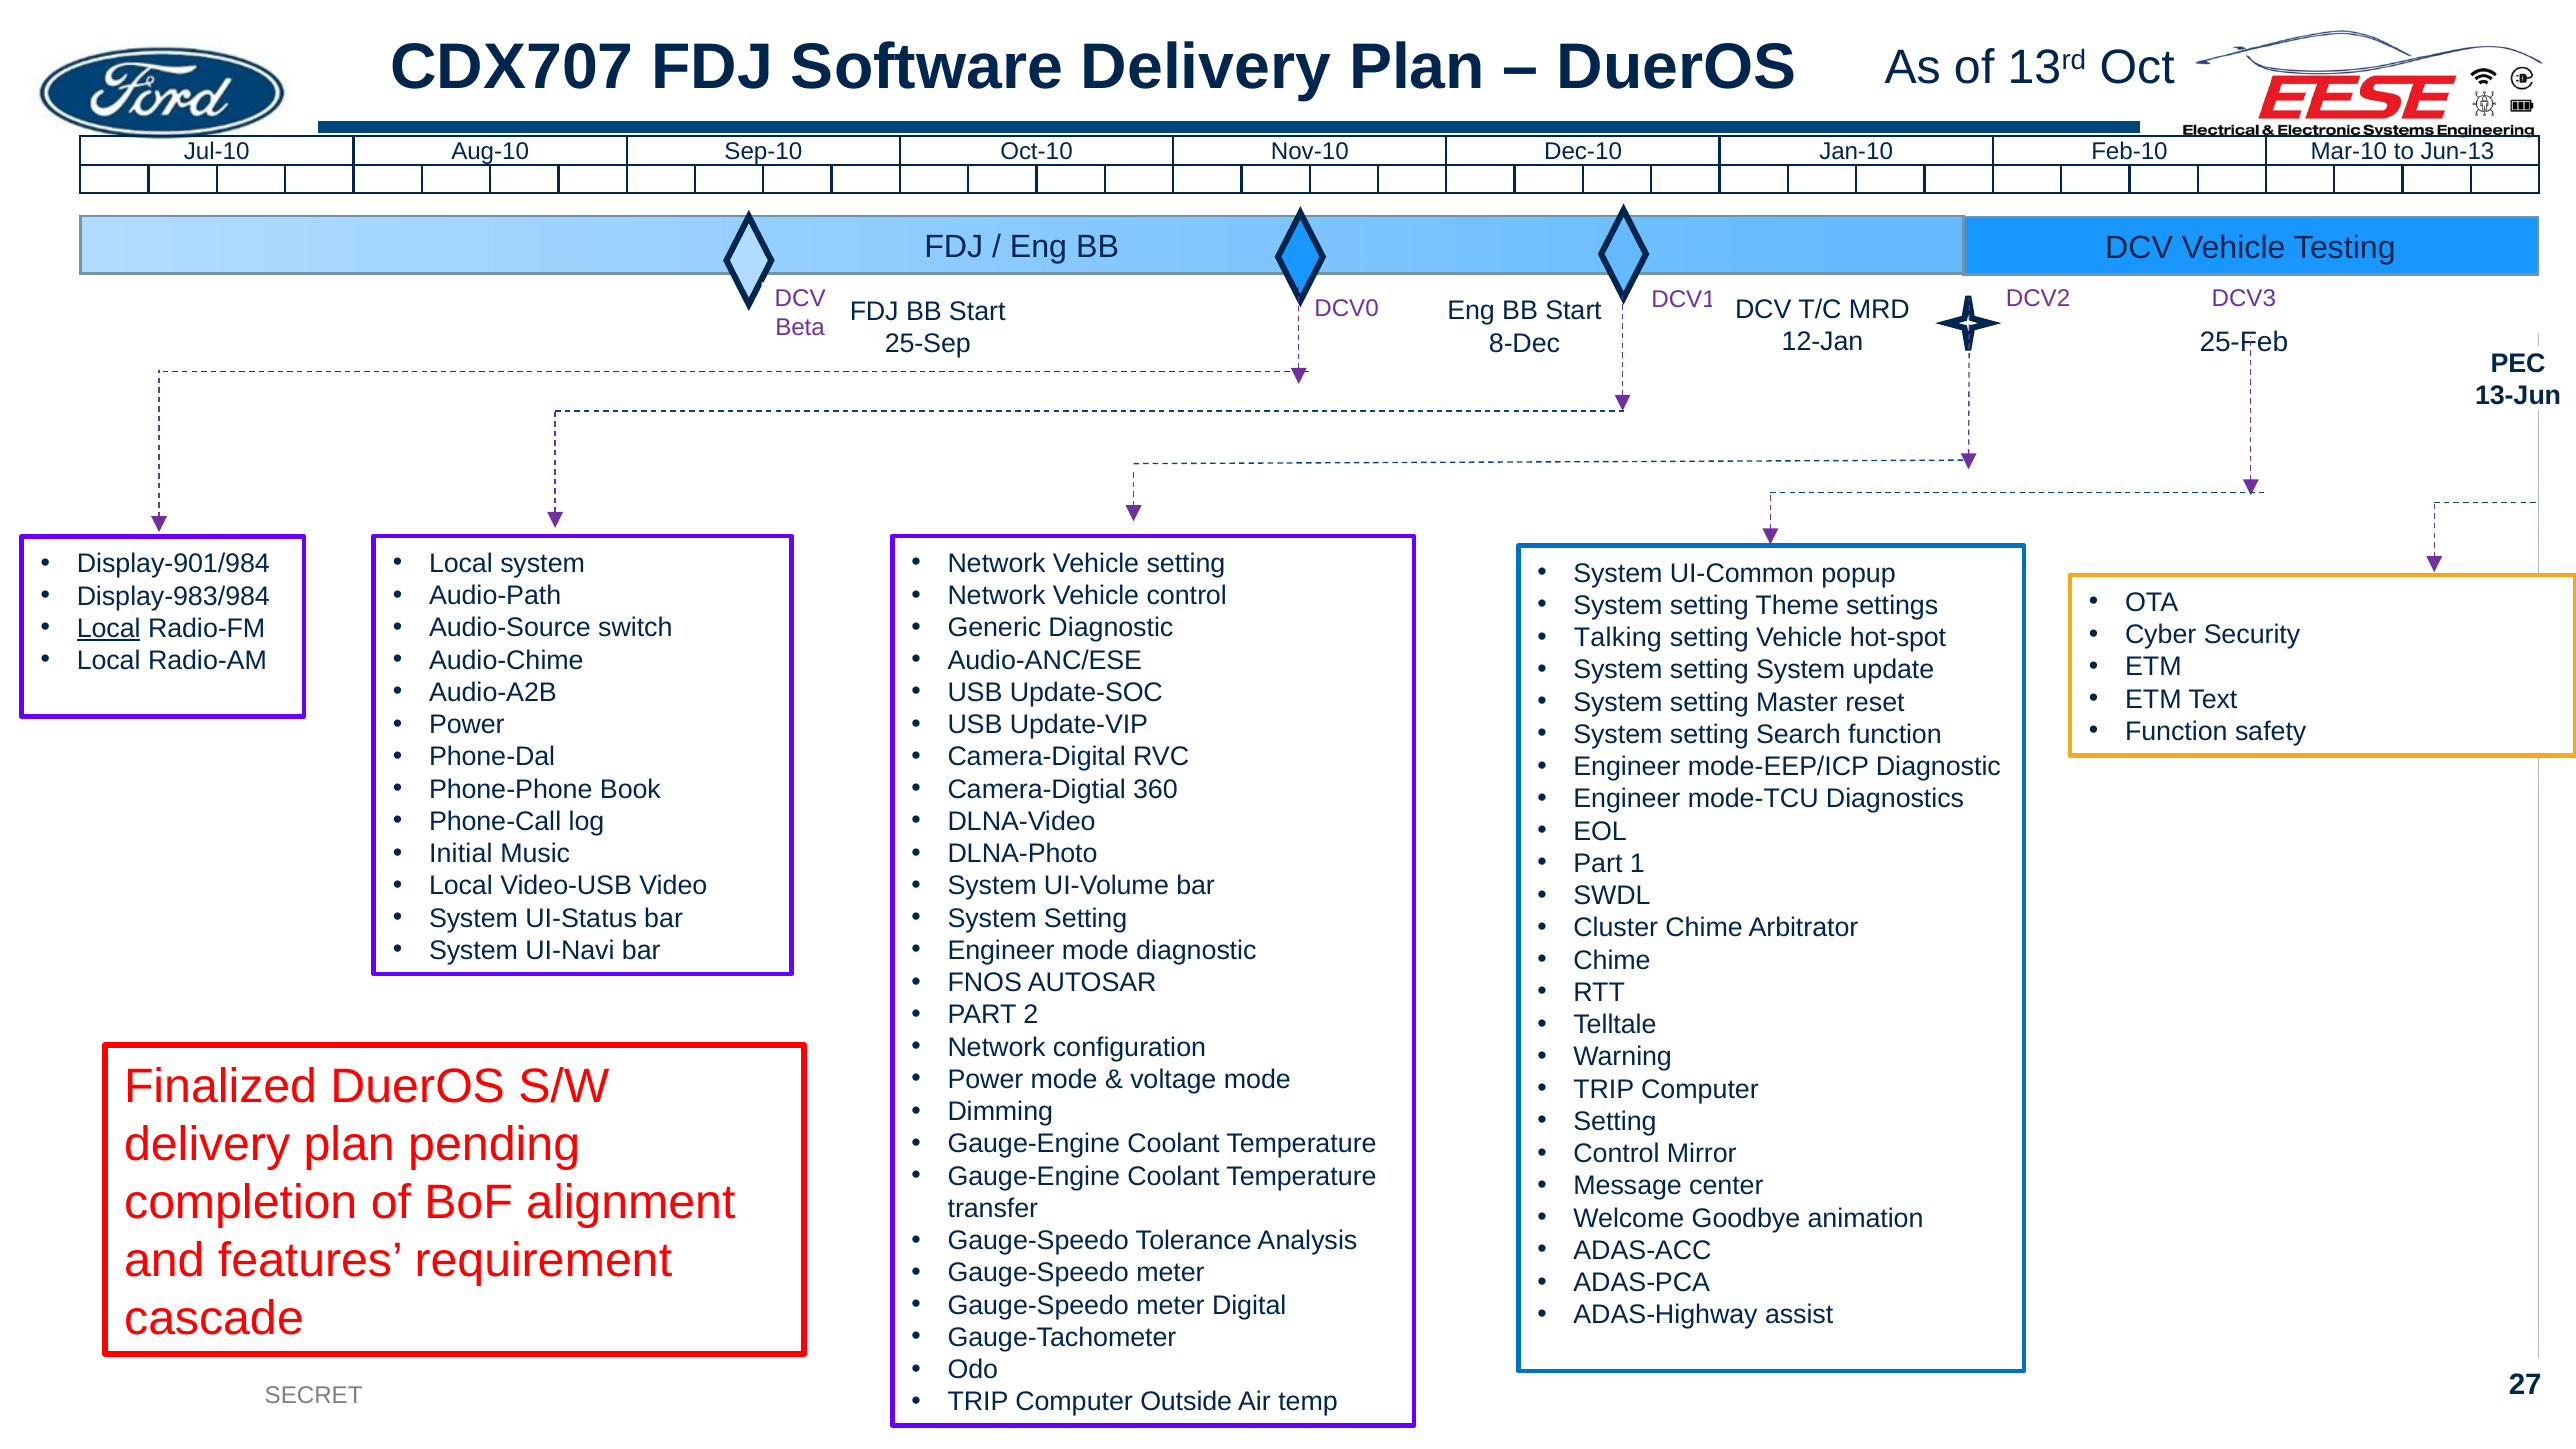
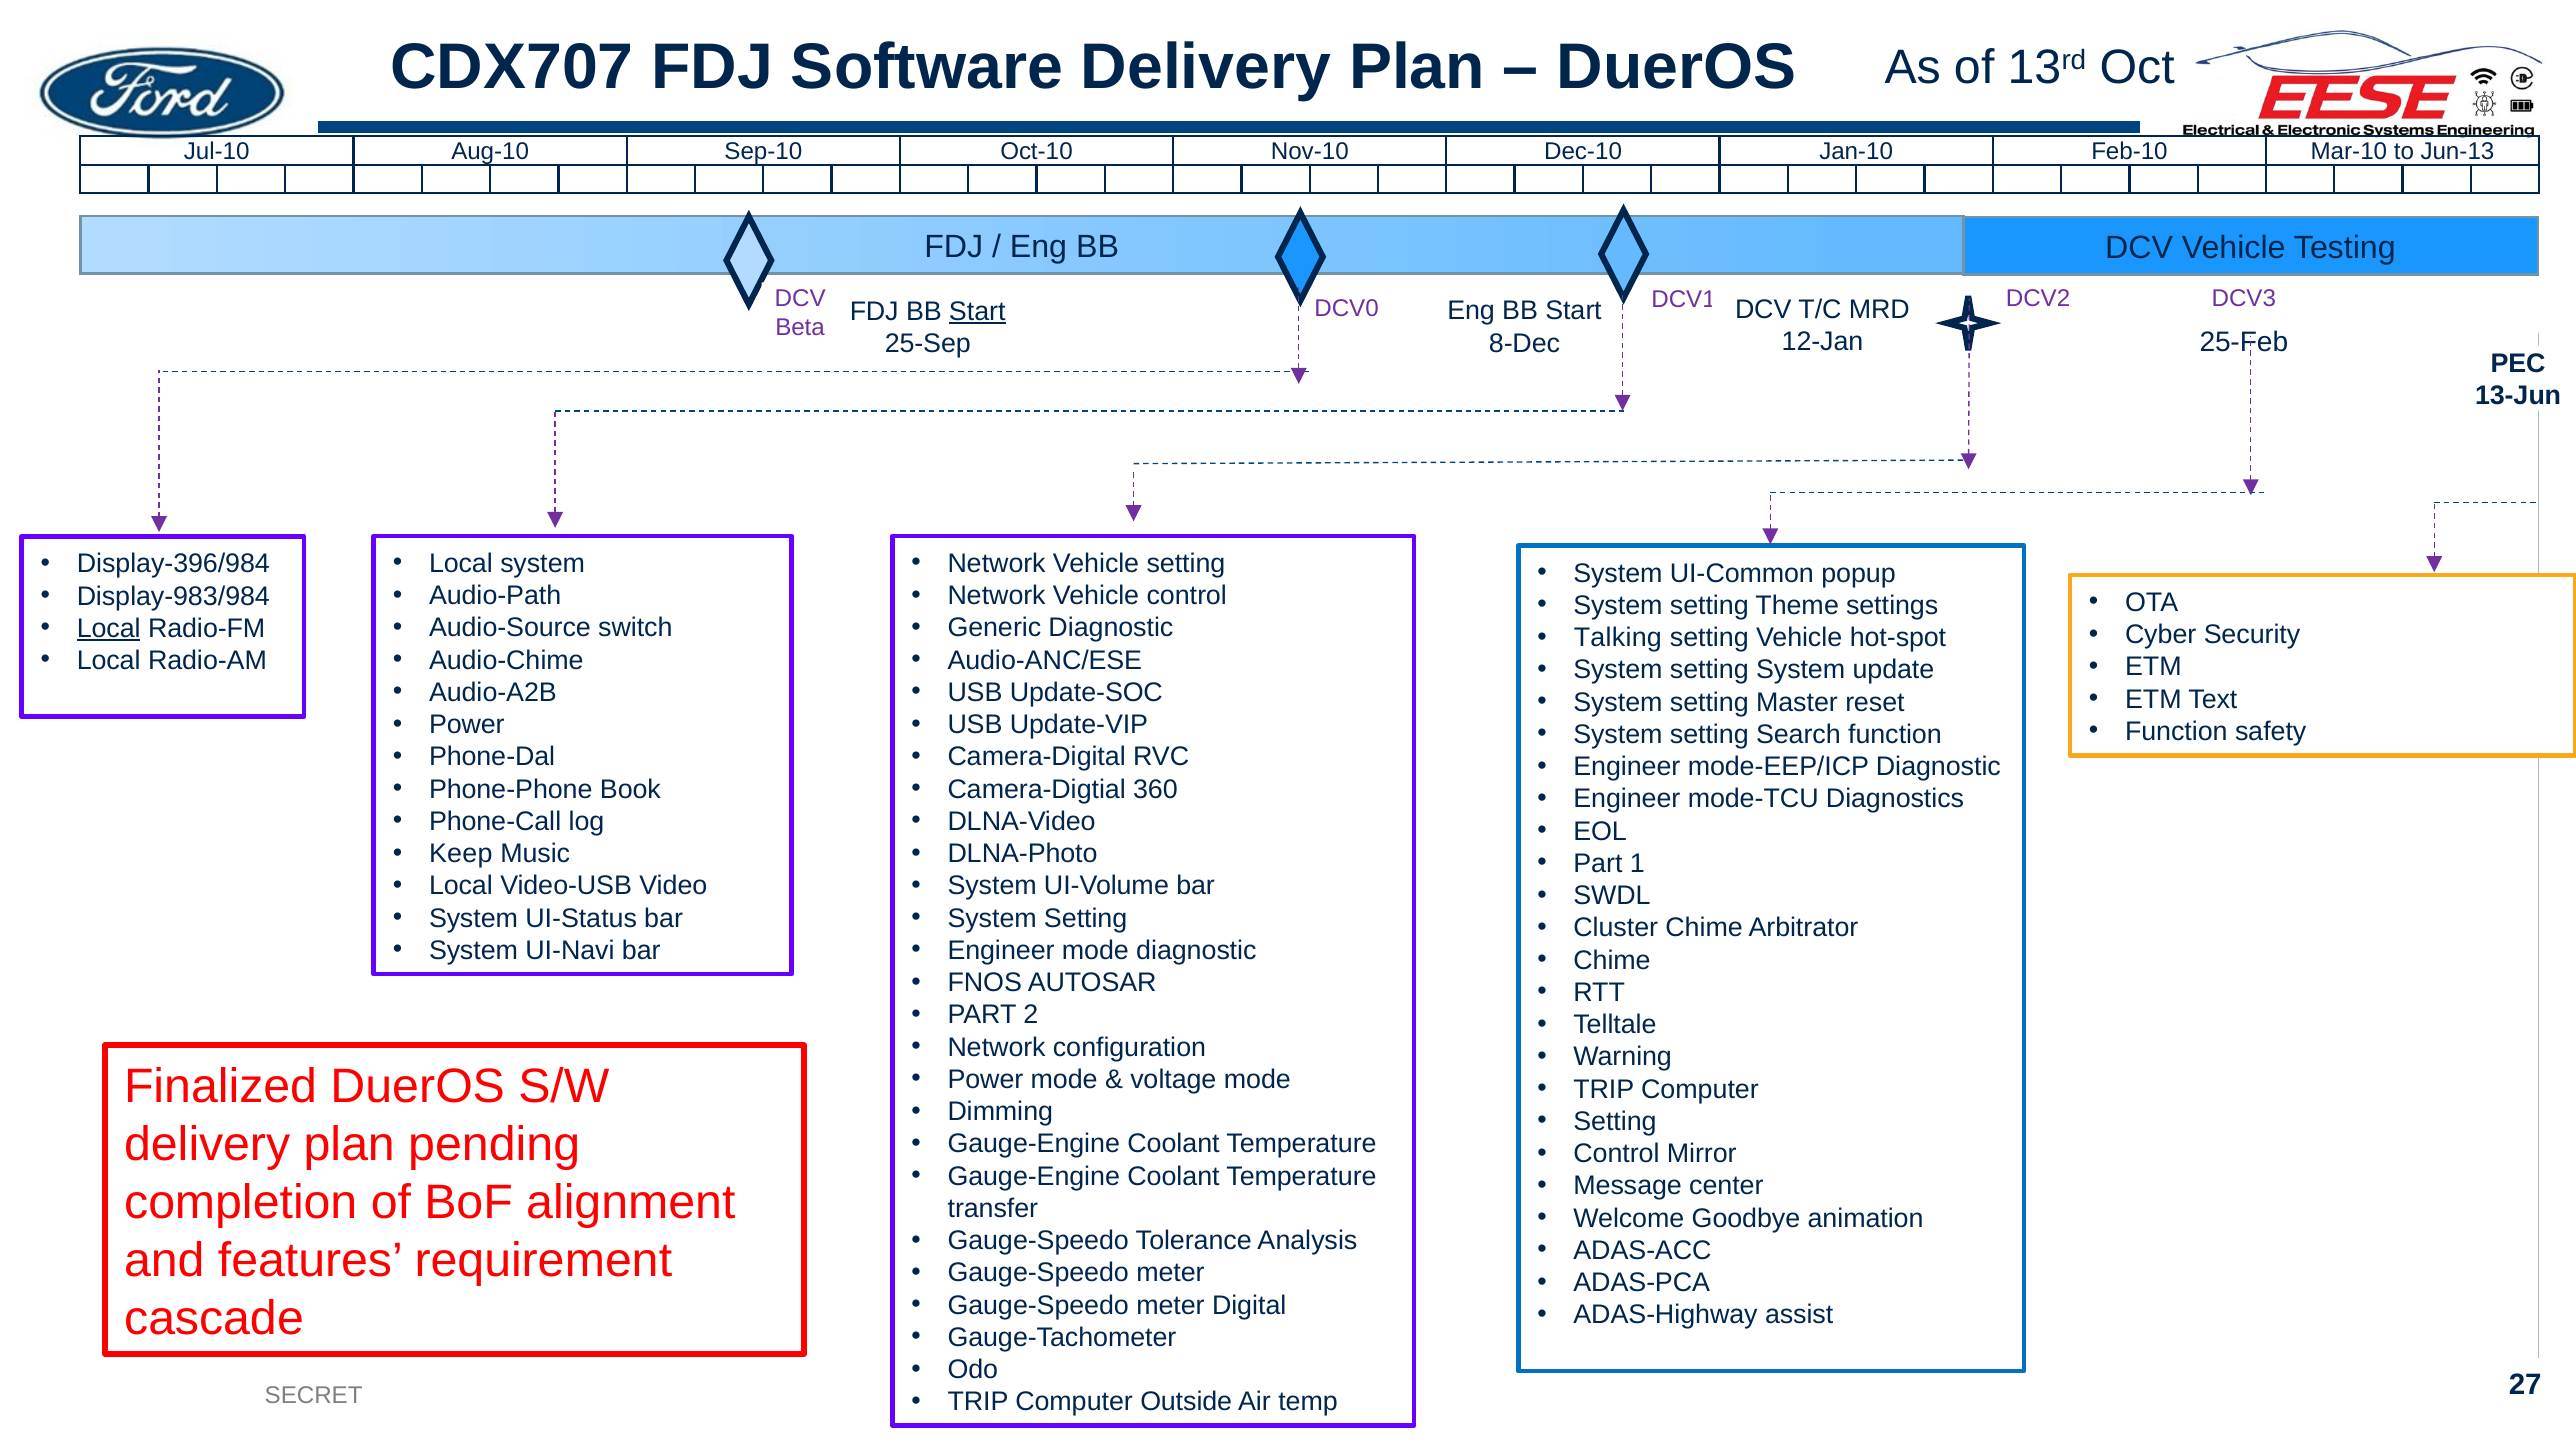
Start at (977, 312) underline: none -> present
Display-901/984: Display-901/984 -> Display-396/984
Initial: Initial -> Keep
